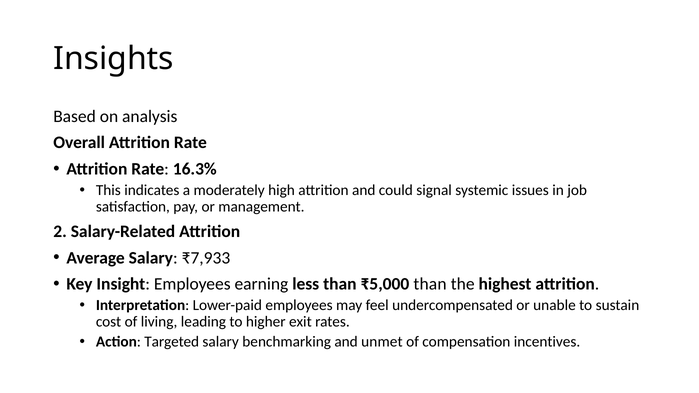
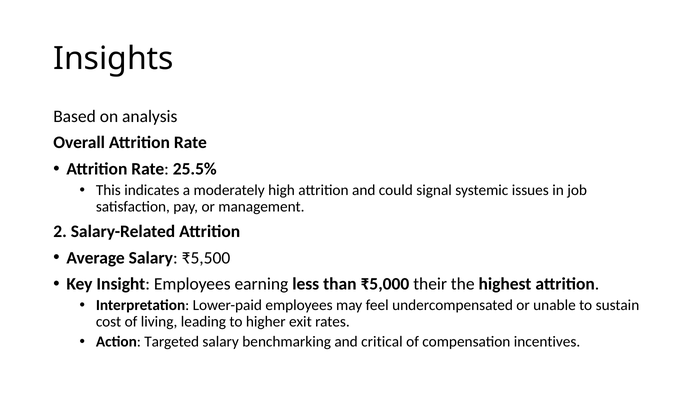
16.3%: 16.3% -> 25.5%
₹7,933: ₹7,933 -> ₹5,500
₹5,000 than: than -> their
unmet: unmet -> critical
